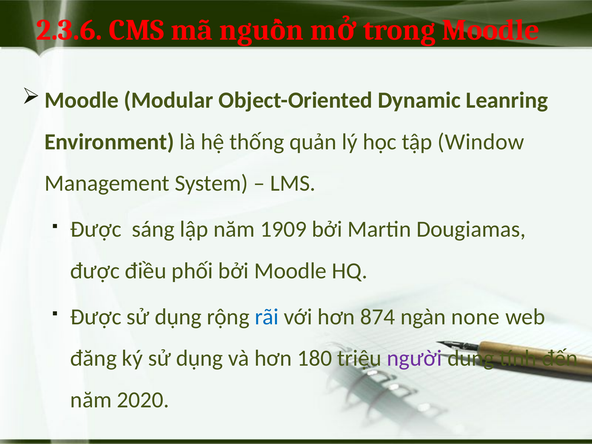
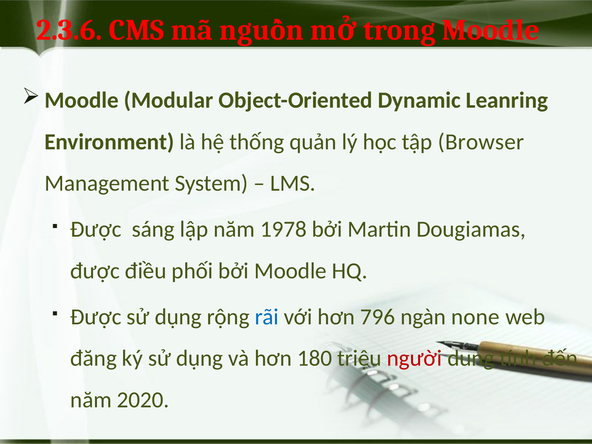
Window: Window -> Browser
1909: 1909 -> 1978
874: 874 -> 796
người colour: purple -> red
